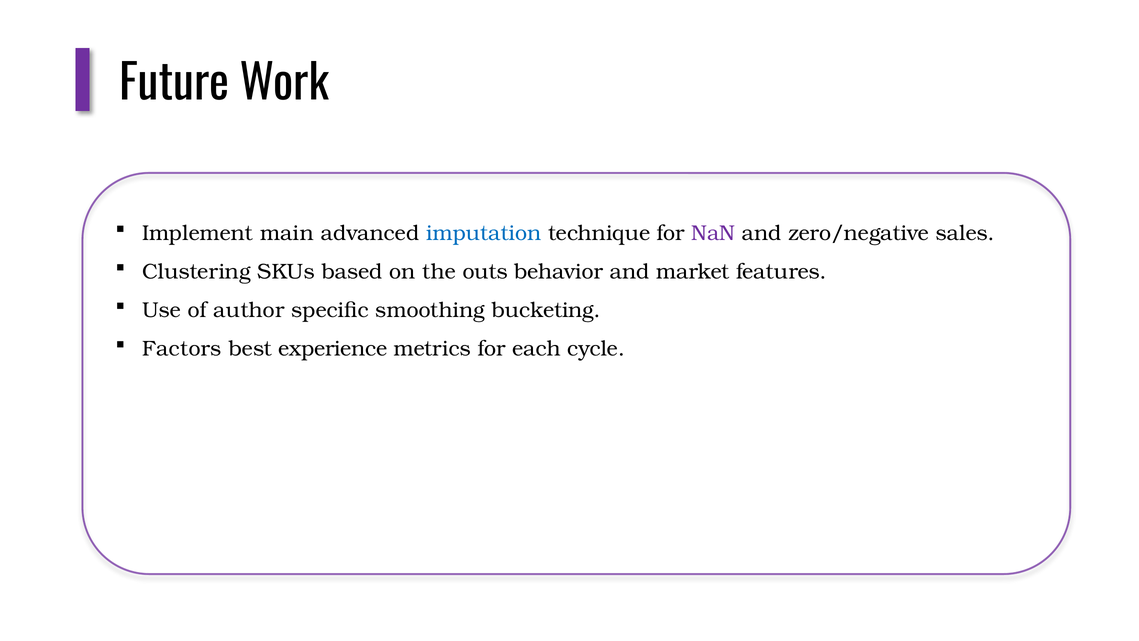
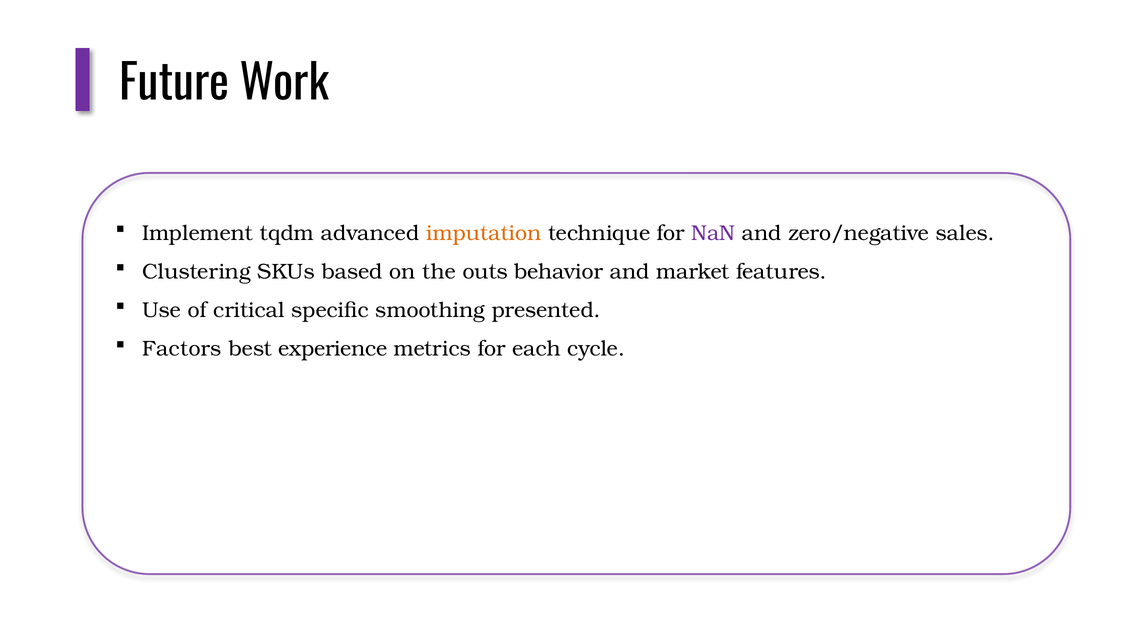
main: main -> tqdm
imputation colour: blue -> orange
author: author -> critical
bucketing: bucketing -> presented
